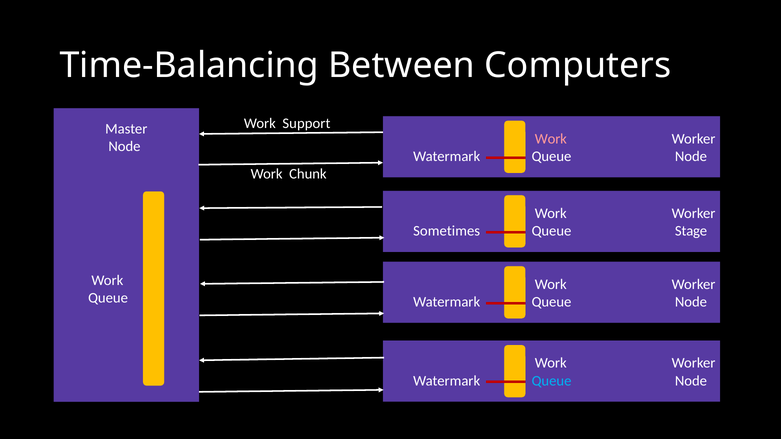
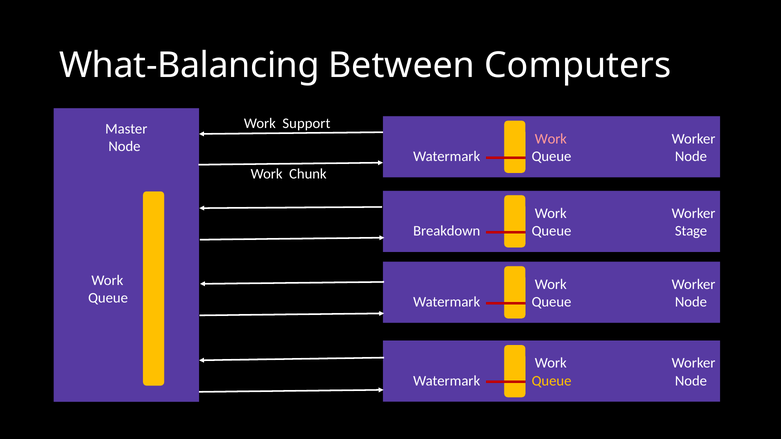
Time-Balancing: Time-Balancing -> What-Balancing
Sometimes: Sometimes -> Breakdown
Queue at (552, 381) colour: light blue -> yellow
